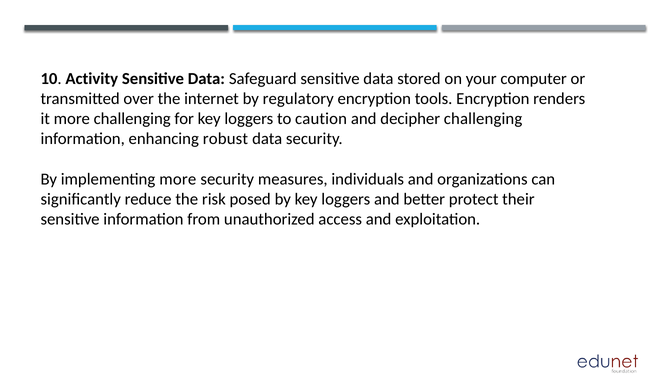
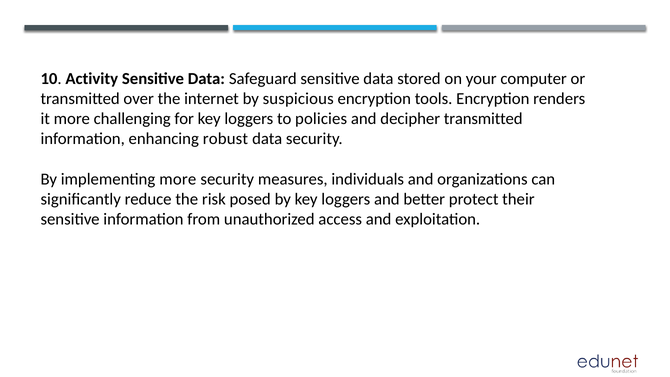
regulatory: regulatory -> suspicious
caution: caution -> policies
decipher challenging: challenging -> transmitted
